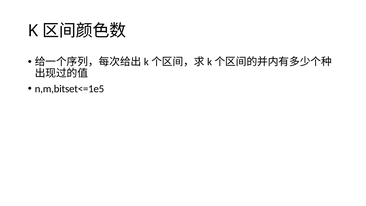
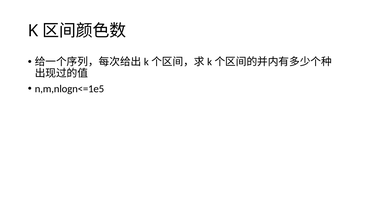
n,m,bitset<=1e5: n,m,bitset<=1e5 -> n,m,nlogn<=1e5
